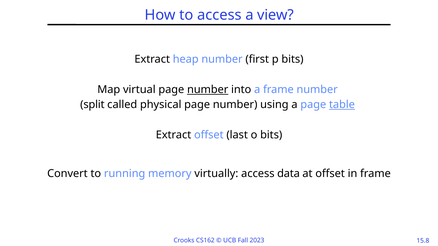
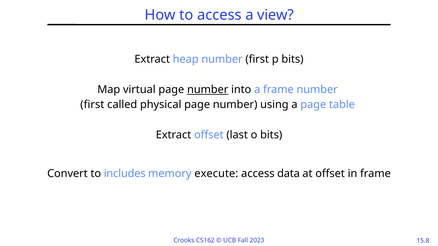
split at (92, 105): split -> first
table underline: present -> none
running: running -> includes
virtually: virtually -> execute
